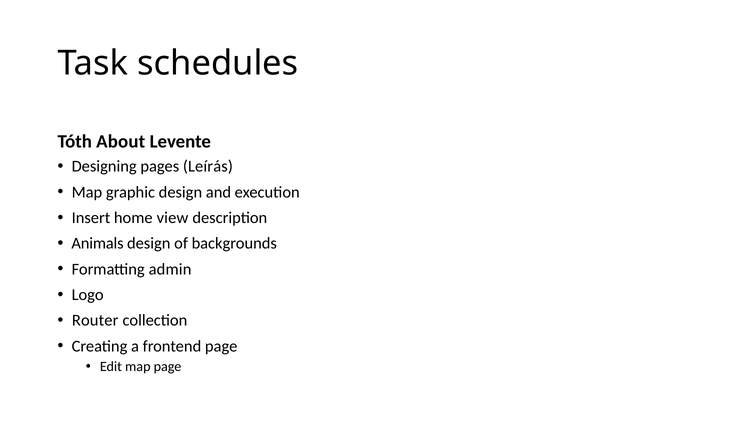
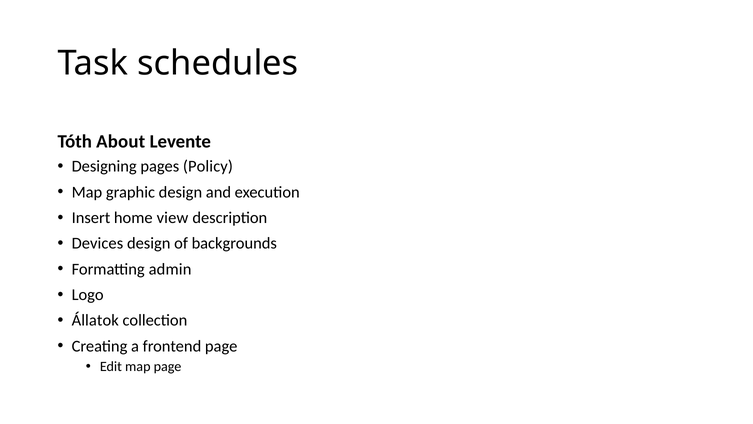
Leírás: Leírás -> Policy
Animals: Animals -> Devices
Router: Router -> Állatok
